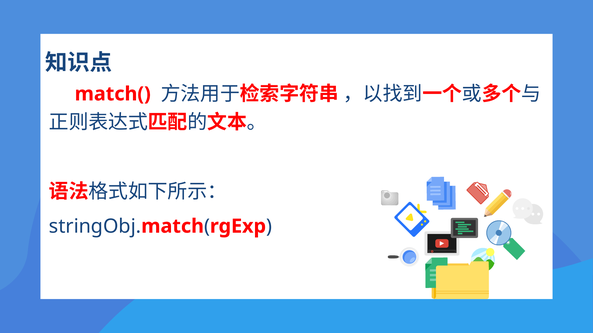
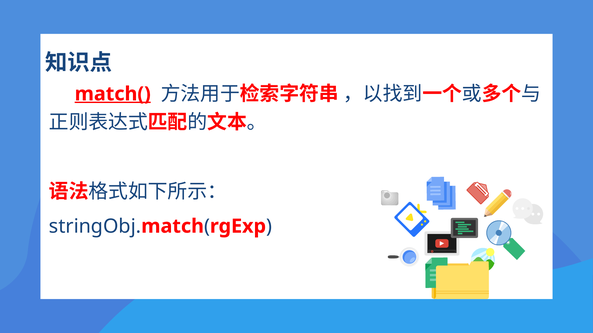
match( underline: none -> present
